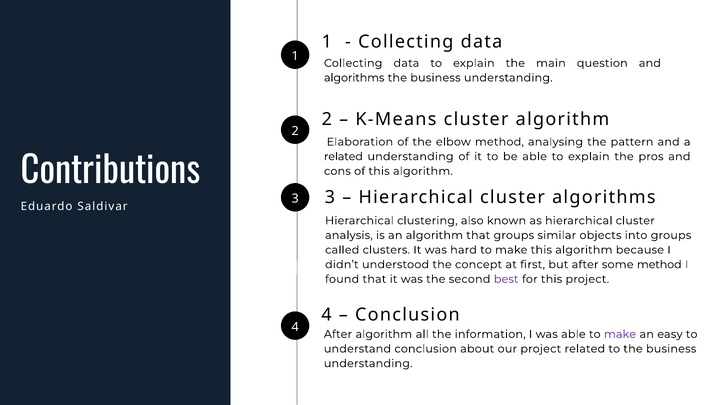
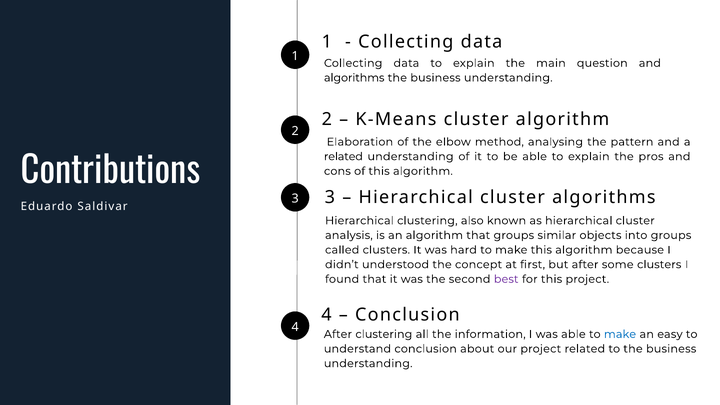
some method: method -> clusters
After algorithm: algorithm -> clustering
make at (620, 334) colour: purple -> blue
